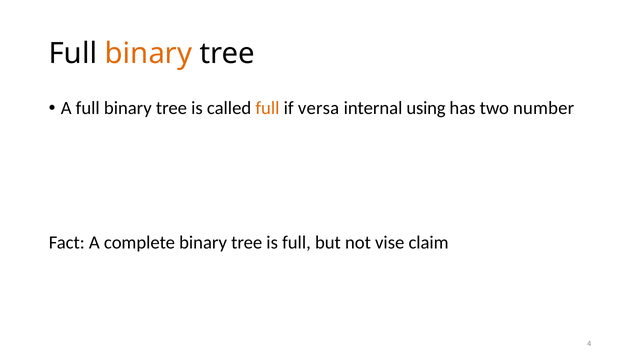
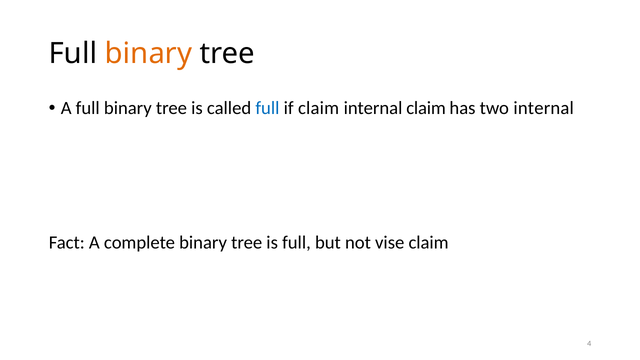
full at (267, 108) colour: orange -> blue
if versa: versa -> claim
internal using: using -> claim
two number: number -> internal
